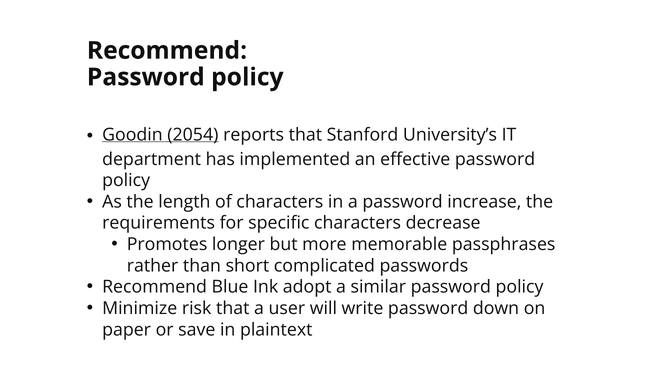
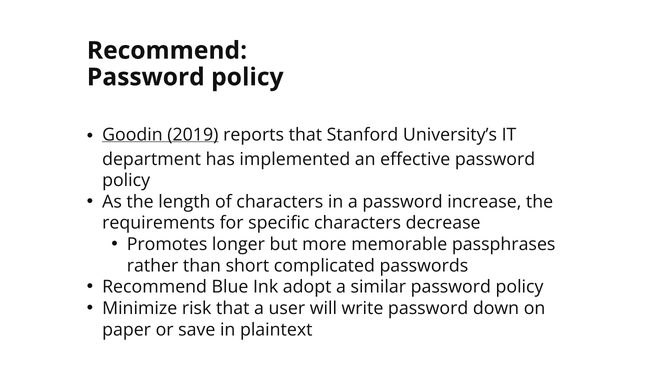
2054: 2054 -> 2019
